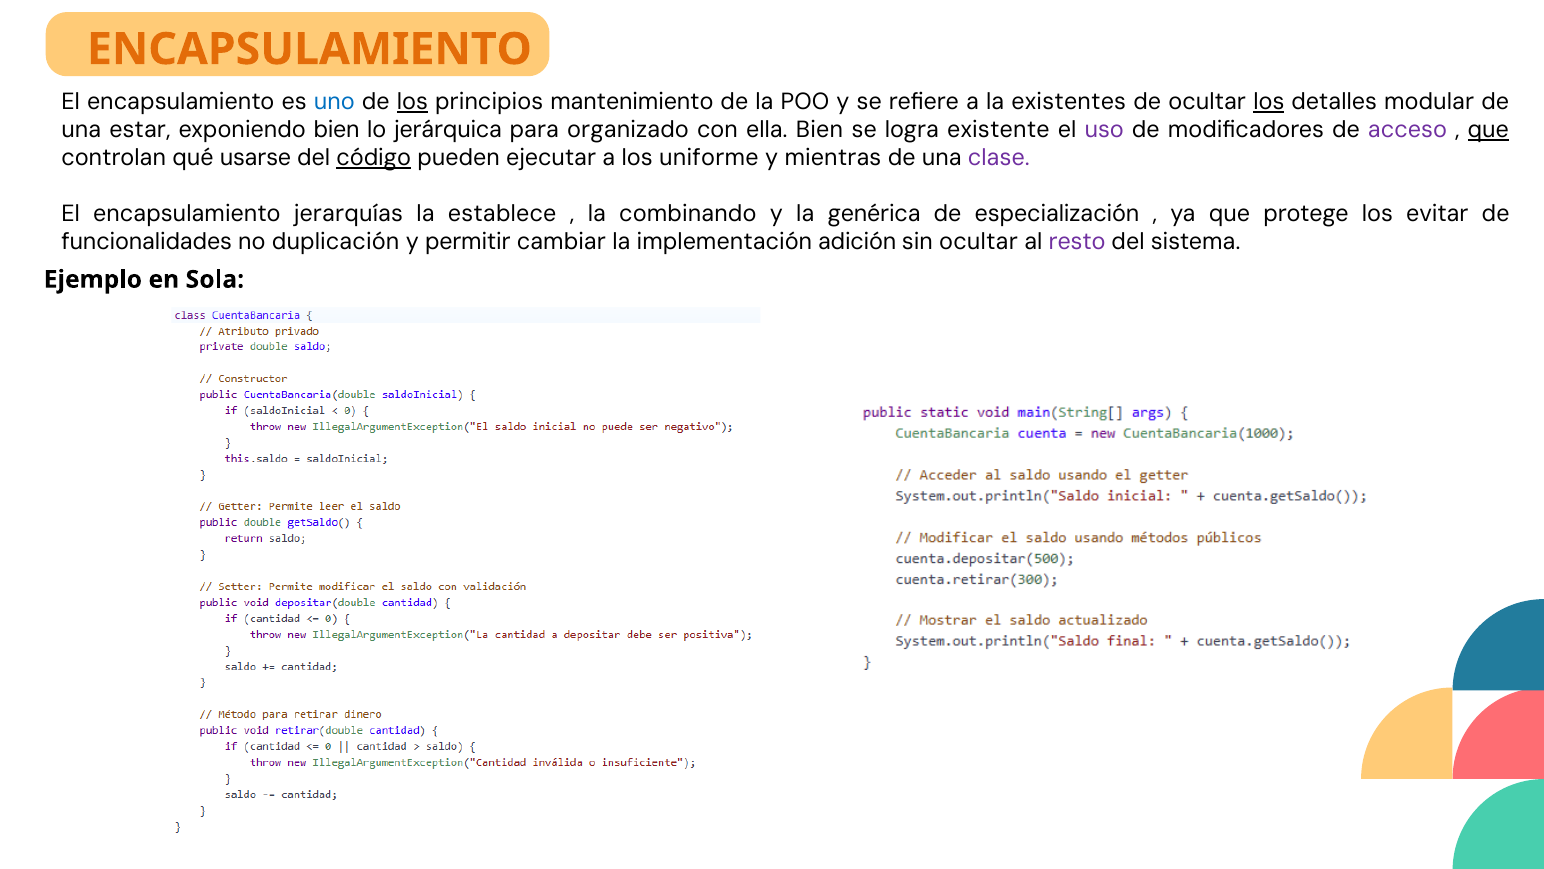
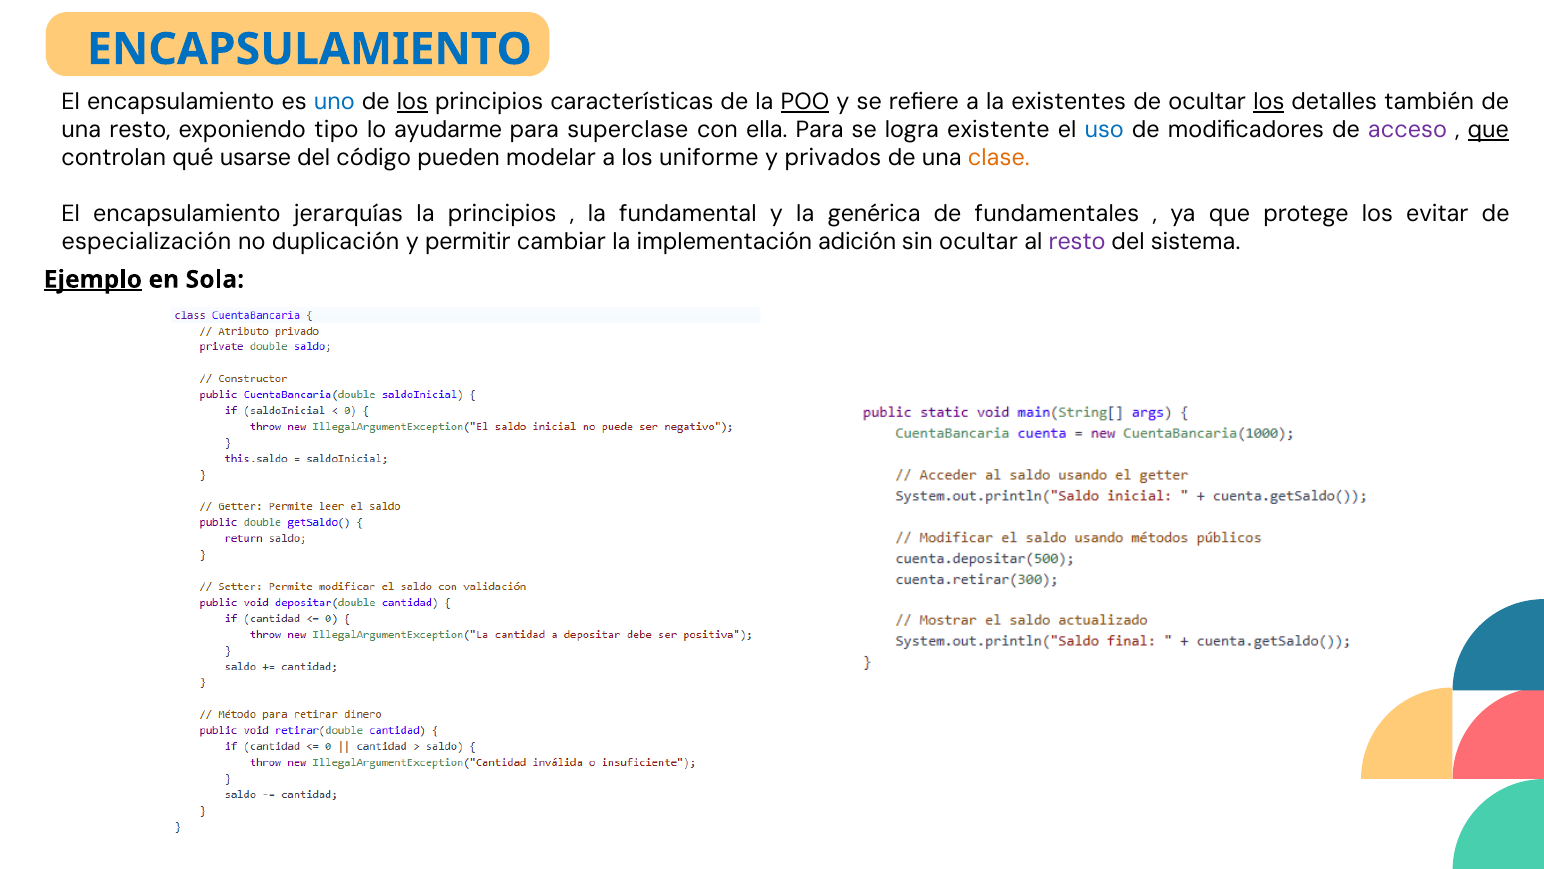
ENCAPSULAMIENTO at (309, 49) colour: orange -> blue
mantenimiento: mantenimiento -> características
POO underline: none -> present
modular: modular -> también
una estar: estar -> resto
exponiendo bien: bien -> tipo
jerárquica: jerárquica -> ayudarme
organizado: organizado -> superclase
ella Bien: Bien -> Para
uso colour: purple -> blue
código underline: present -> none
ejecutar: ejecutar -> modelar
mientras: mientras -> privados
clase colour: purple -> orange
la establece: establece -> principios
combinando: combinando -> fundamental
especialización: especialización -> fundamentales
funcionalidades: funcionalidades -> especialización
Ejemplo underline: none -> present
